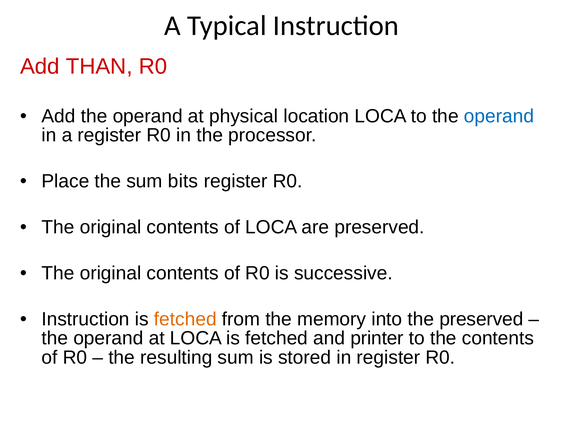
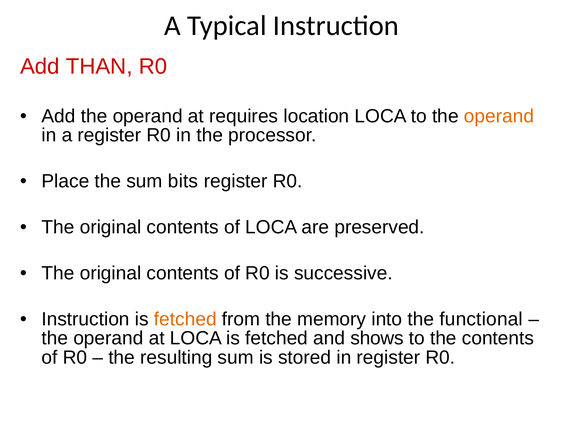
physical: physical -> requires
operand at (499, 116) colour: blue -> orange
the preserved: preserved -> functional
printer: printer -> shows
